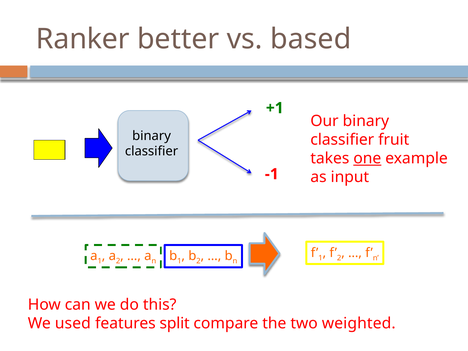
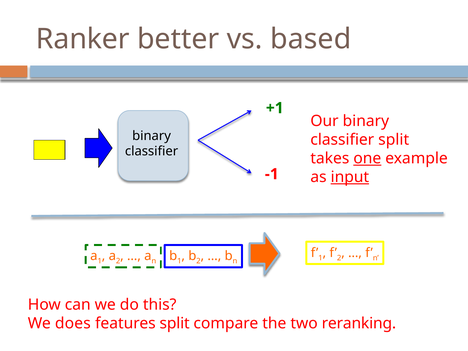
classifier fruit: fruit -> split
input underline: none -> present
used: used -> does
weighted: weighted -> reranking
